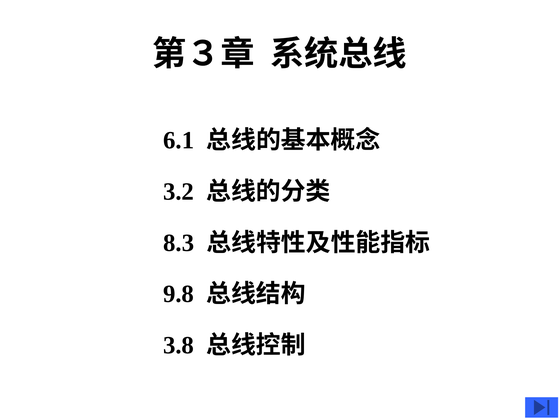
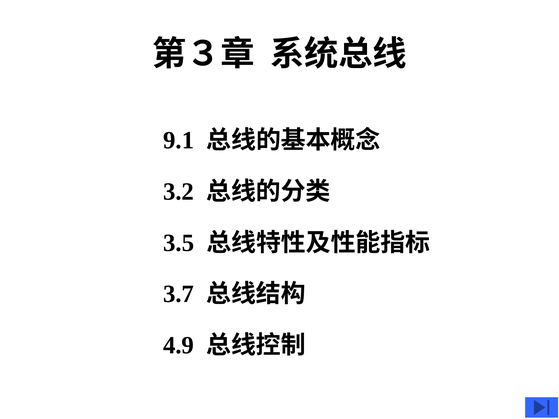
6.1: 6.1 -> 9.1
8.3: 8.3 -> 3.5
9.8: 9.8 -> 3.7
3.8: 3.8 -> 4.9
